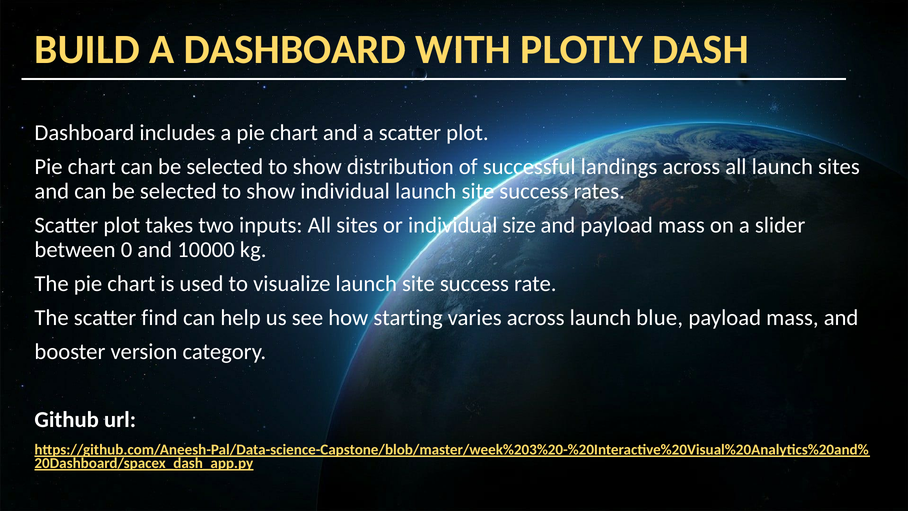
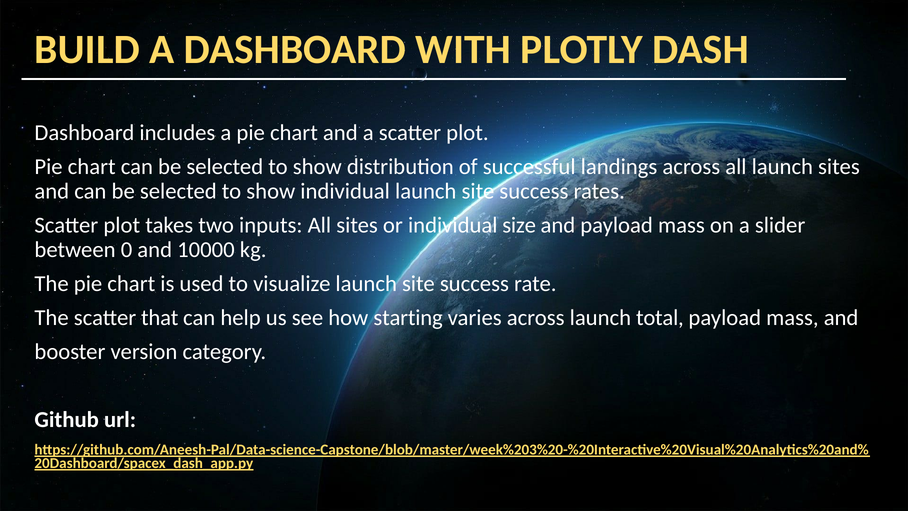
find: find -> that
blue: blue -> total
